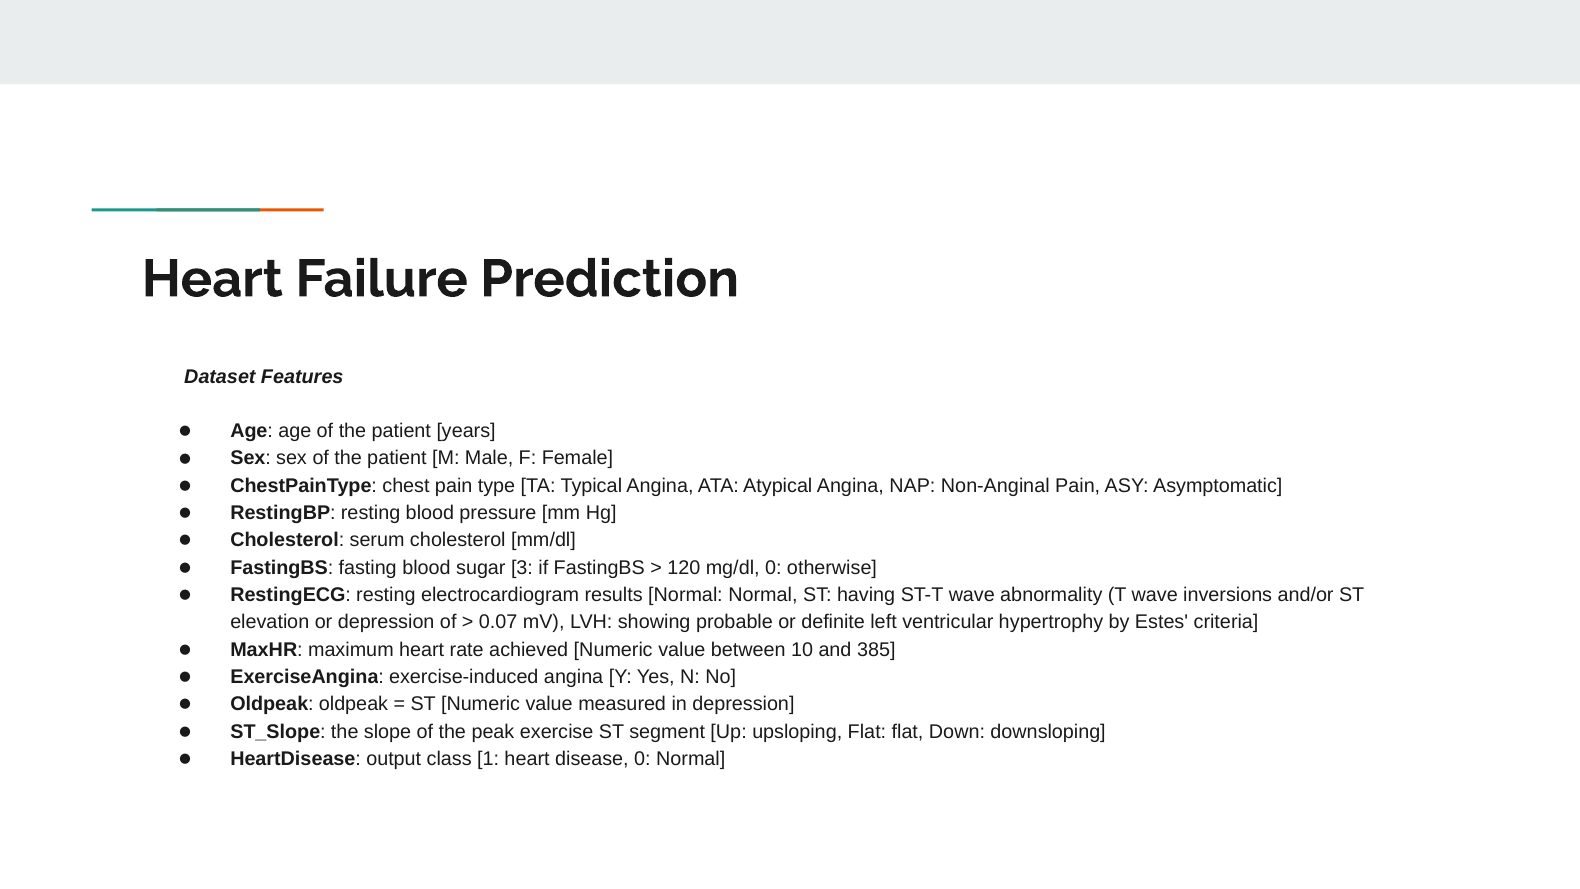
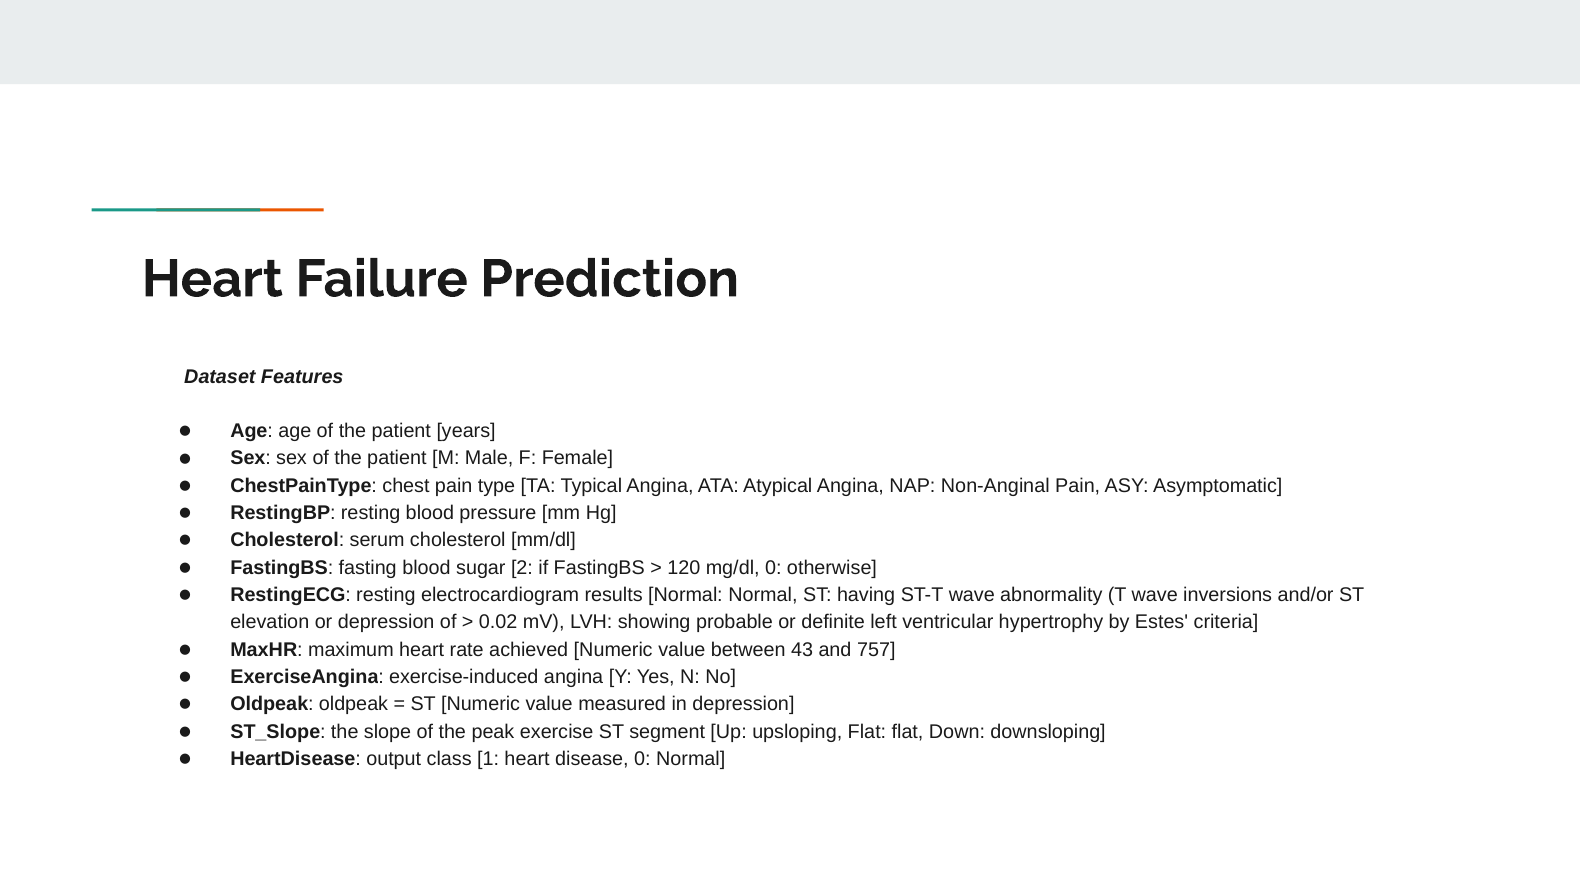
3: 3 -> 2
0.07: 0.07 -> 0.02
10: 10 -> 43
385: 385 -> 757
